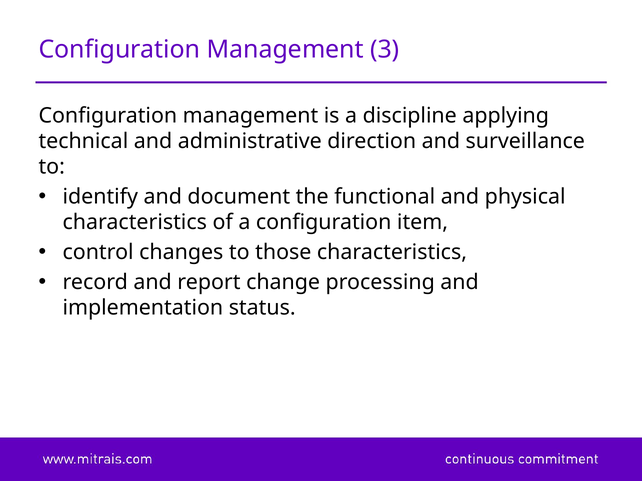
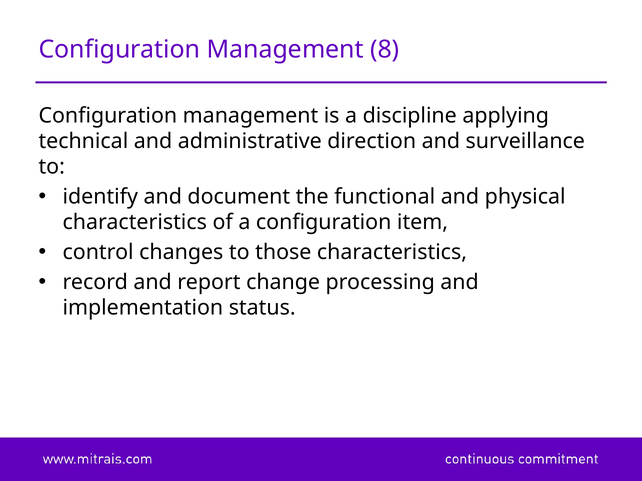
3: 3 -> 8
